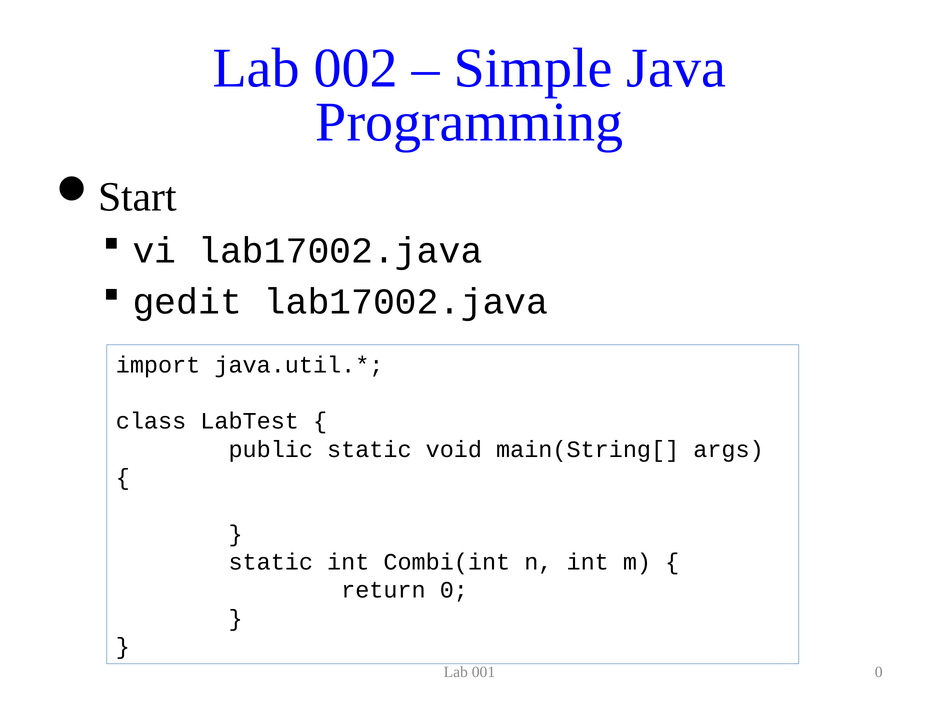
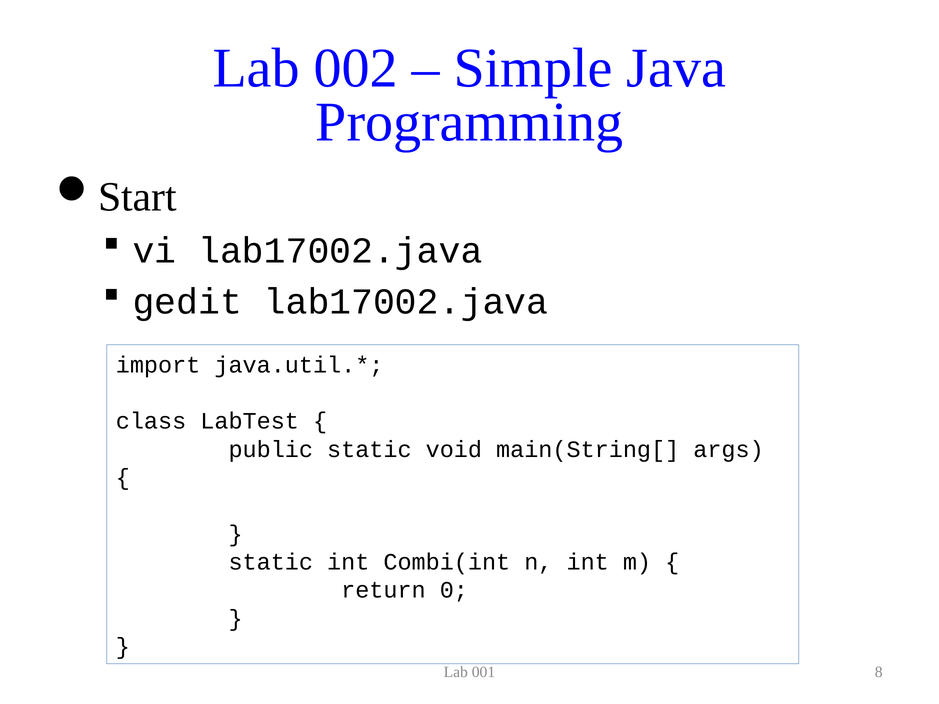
001 0: 0 -> 8
